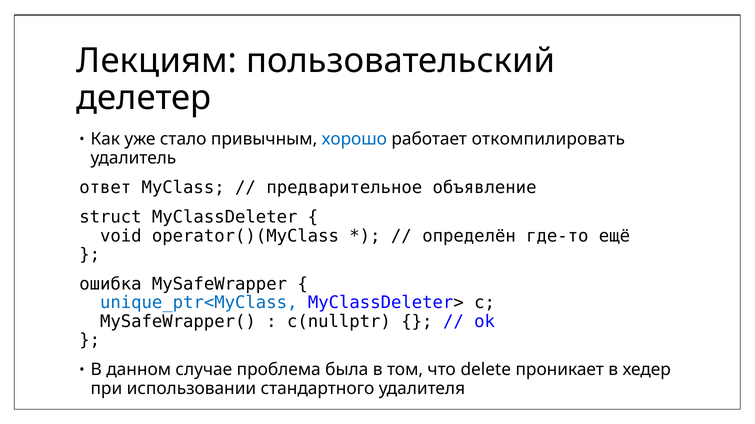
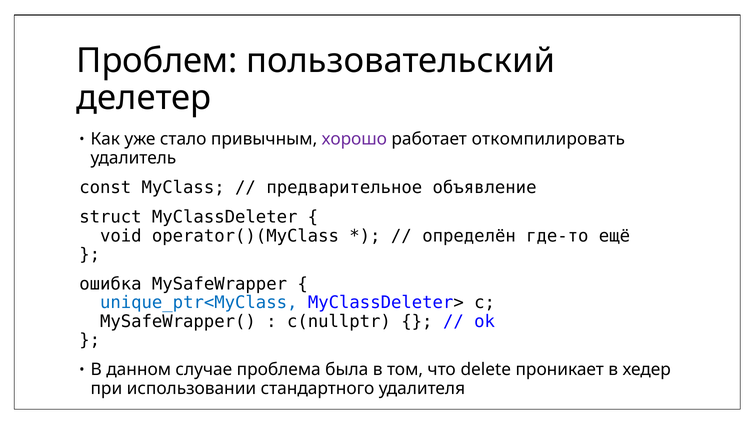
Лекциям: Лекциям -> Проблем
хорошо colour: blue -> purple
ответ: ответ -> const
